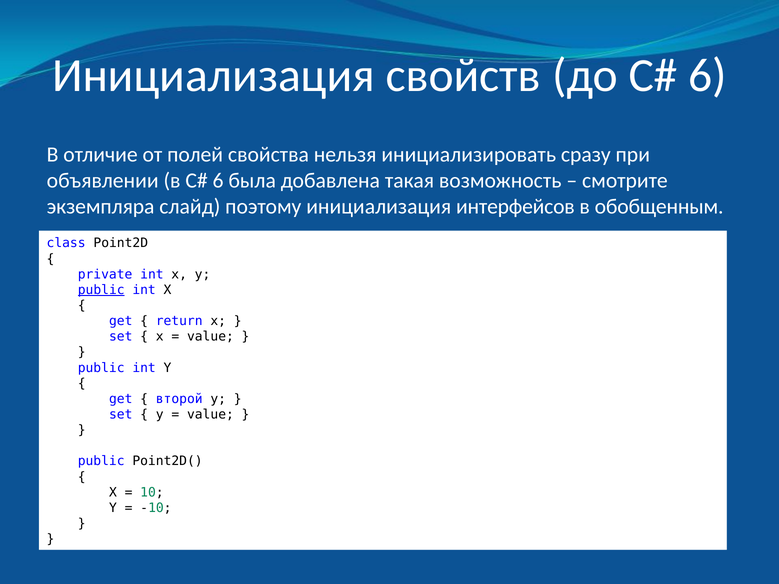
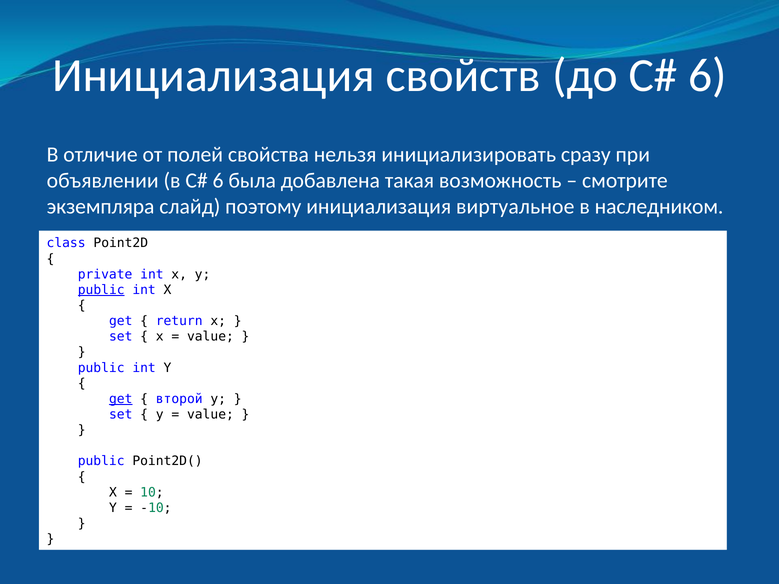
интерфейсов: интерфейсов -> виртуальное
обобщенным: обобщенным -> наследником
get at (121, 399) underline: none -> present
